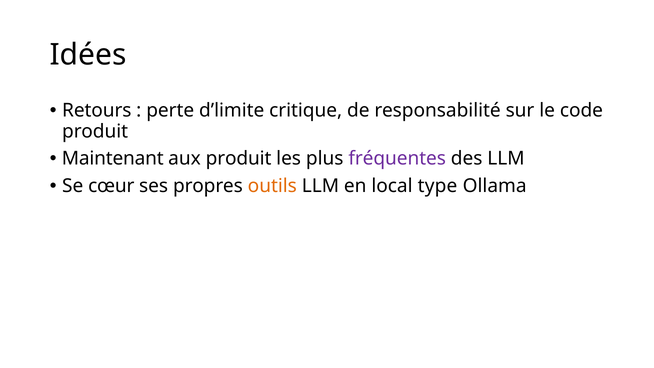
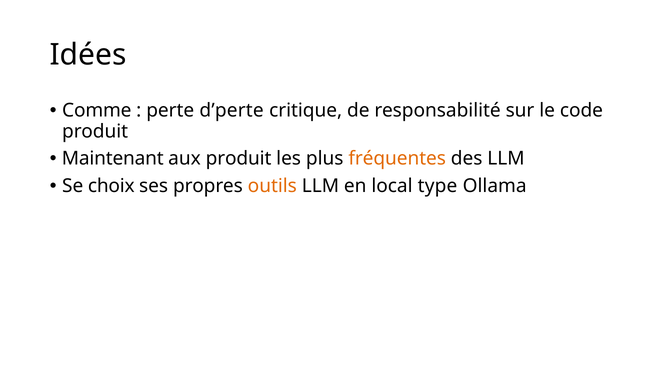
Retours: Retours -> Comme
d’limite: d’limite -> d’perte
fréquentes colour: purple -> orange
cœur: cœur -> choix
